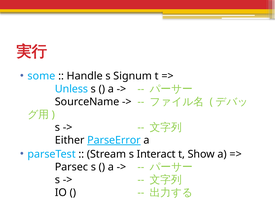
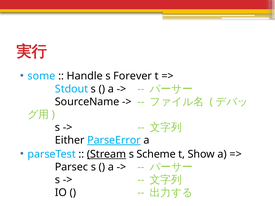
Signum: Signum -> Forever
Unless: Unless -> Stdout
Stream underline: none -> present
Interact: Interact -> Scheme
